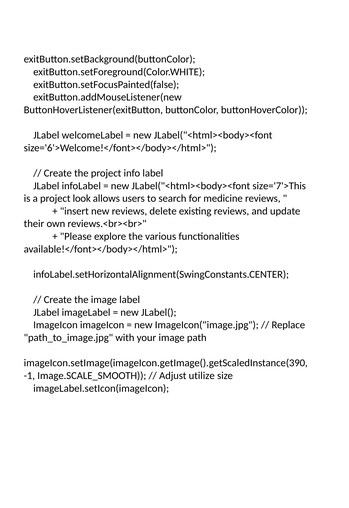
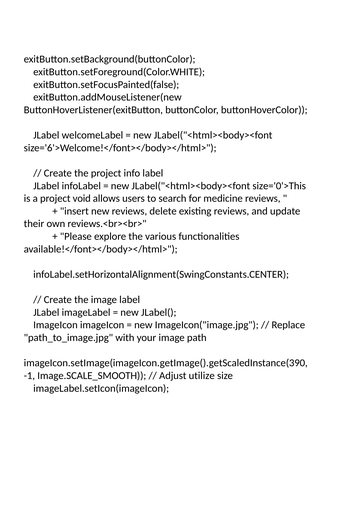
size='7'>This: size='7'>This -> size='0'>This
look: look -> void
